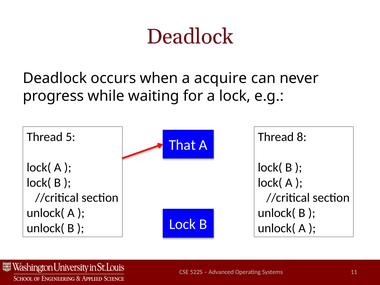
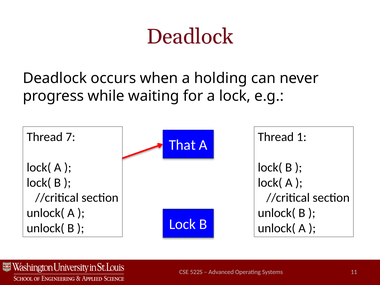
acquire: acquire -> holding
5: 5 -> 7
8: 8 -> 1
